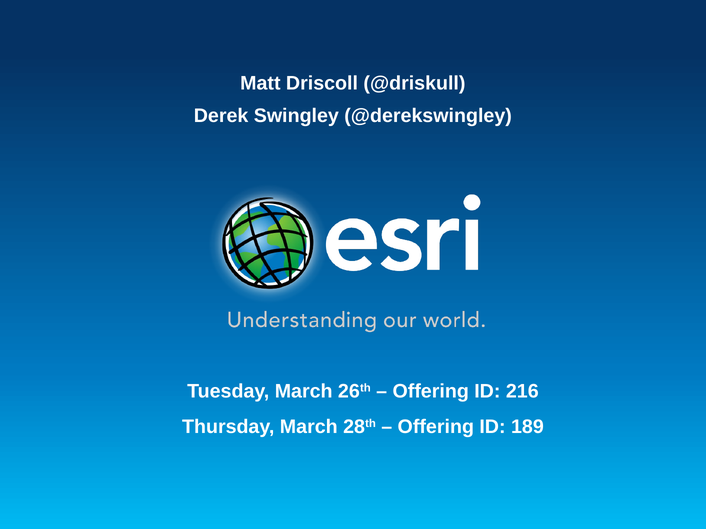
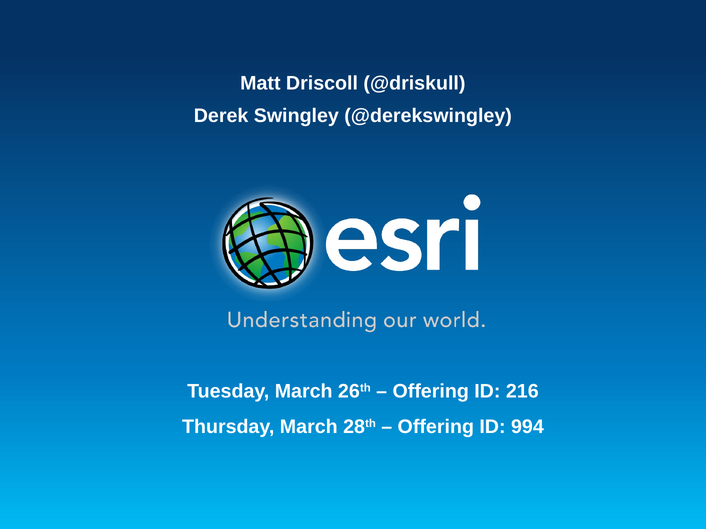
189: 189 -> 994
